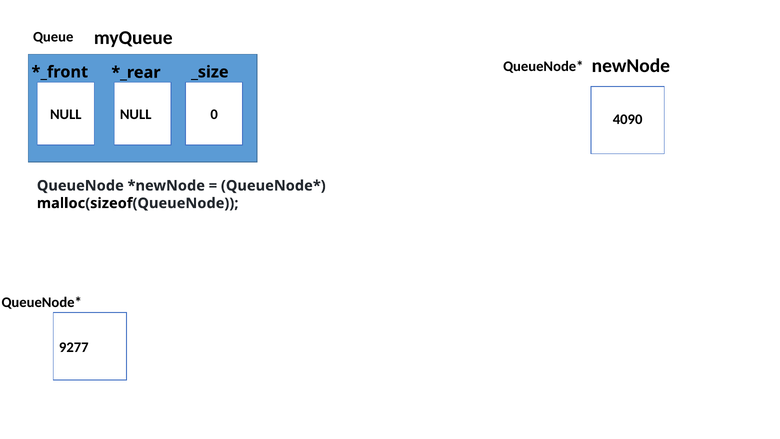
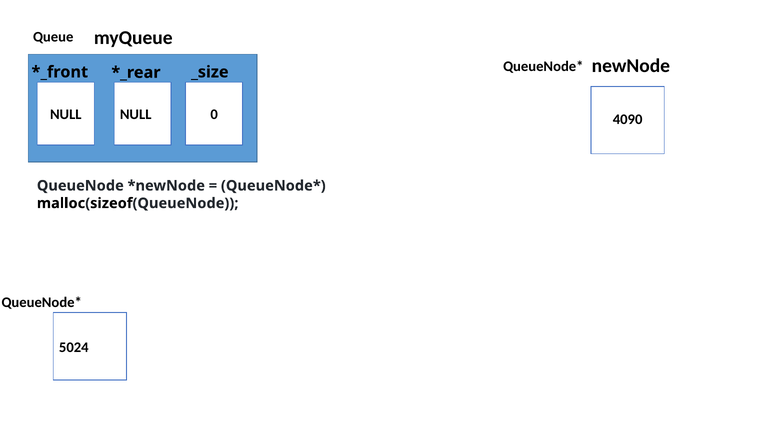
9277: 9277 -> 5024
